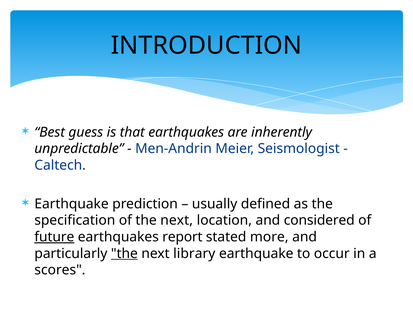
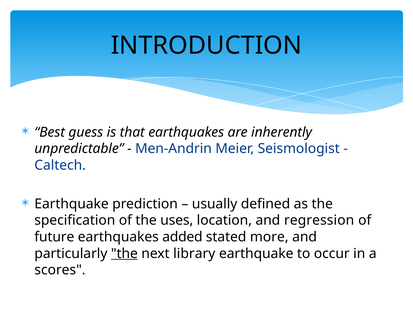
of the next: next -> uses
considered: considered -> regression
future underline: present -> none
report: report -> added
